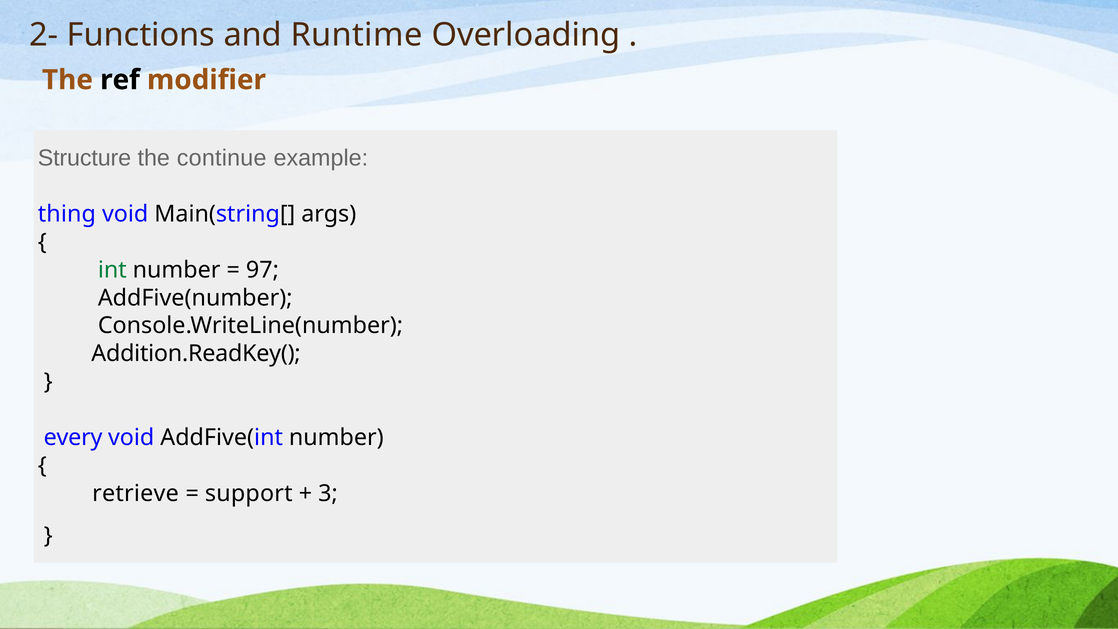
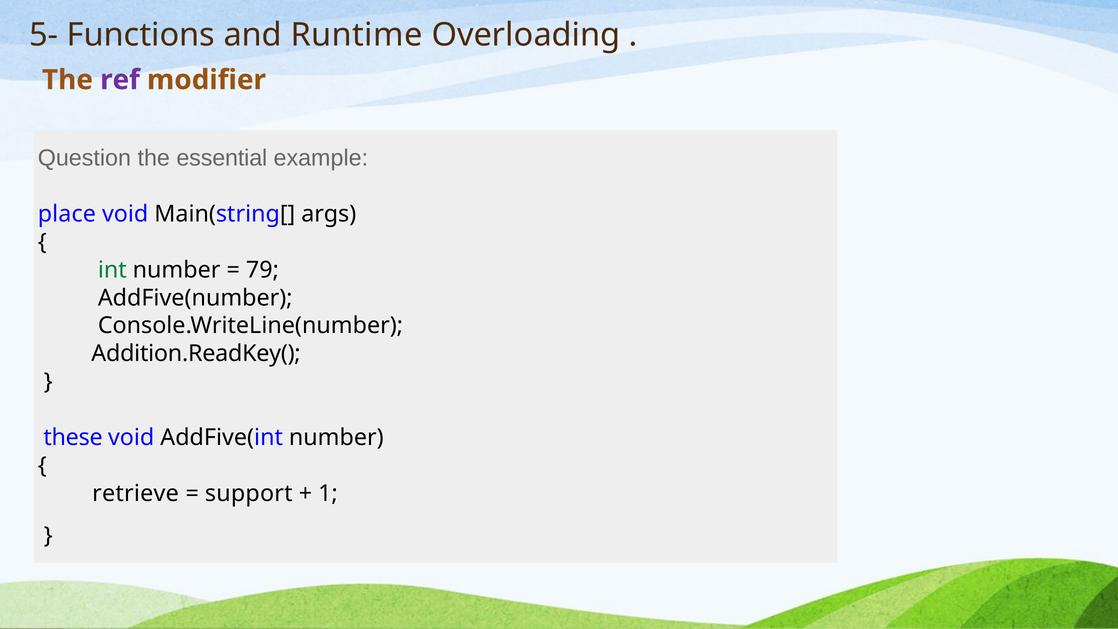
2-: 2- -> 5-
ref colour: black -> purple
Structure: Structure -> Question
continue: continue -> essential
thing: thing -> place
97: 97 -> 79
every: every -> these
3: 3 -> 1
